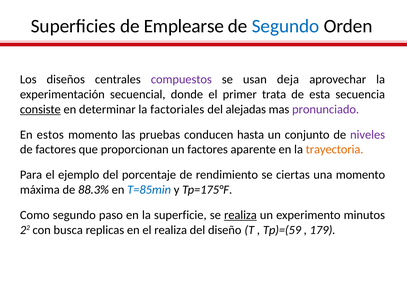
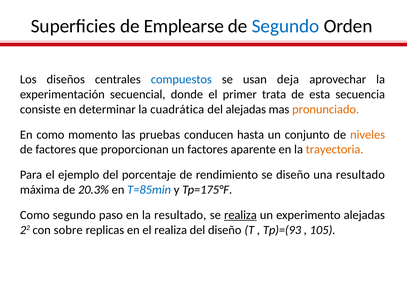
compuestos colour: purple -> blue
consiste underline: present -> none
factoriales: factoriales -> cuadrática
pronunciado colour: purple -> orange
En estos: estos -> como
niveles colour: purple -> orange
se ciertas: ciertas -> diseño
una momento: momento -> resultado
88.3%: 88.3% -> 20.3%
la superficie: superficie -> resultado
experimento minutos: minutos -> alejadas
busca: busca -> sobre
Tp)=(59: Tp)=(59 -> Tp)=(93
179: 179 -> 105
